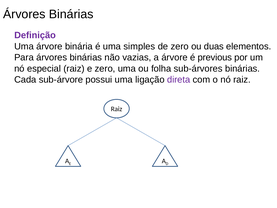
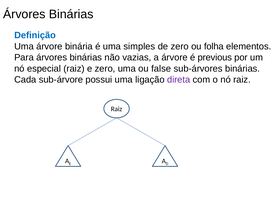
Definição colour: purple -> blue
duas: duas -> folha
folha: folha -> false
